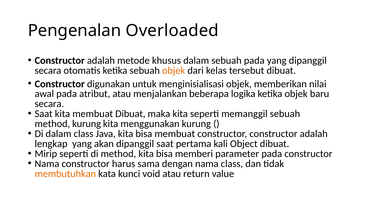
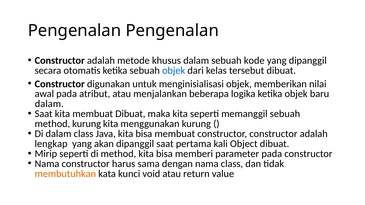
Pengenalan Overloaded: Overloaded -> Pengenalan
sebuah pada: pada -> kode
objek at (174, 71) colour: orange -> blue
secara at (49, 104): secara -> dalam
